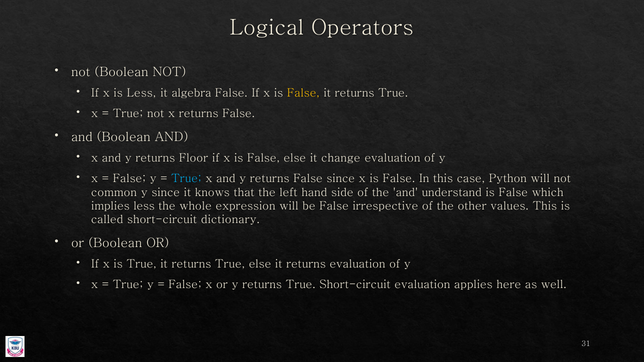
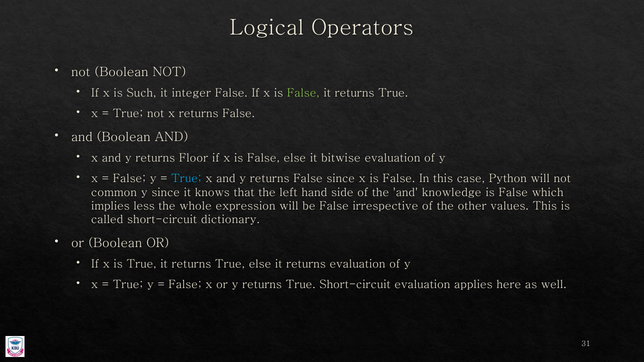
is Less: Less -> Such
algebra: algebra -> integer
False at (303, 93) colour: yellow -> light green
change: change -> bitwise
understand: understand -> knowledge
